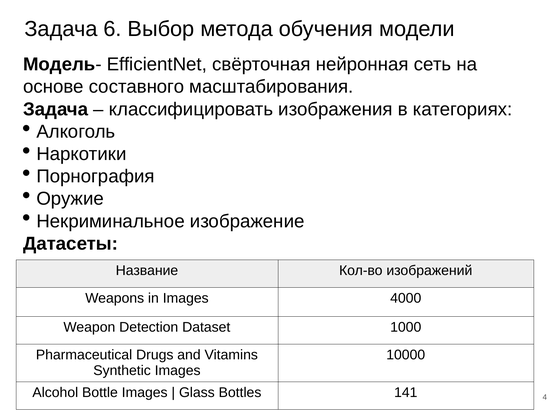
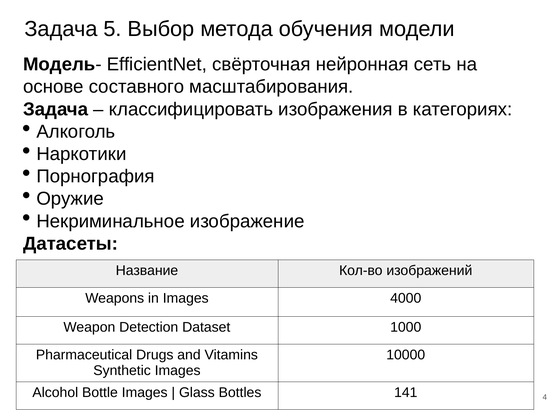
6: 6 -> 5
